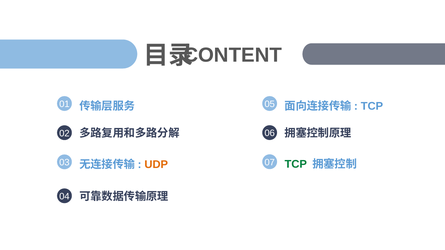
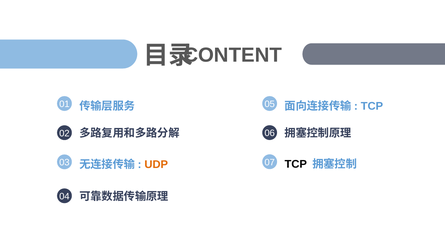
TCP at (296, 164) colour: green -> black
